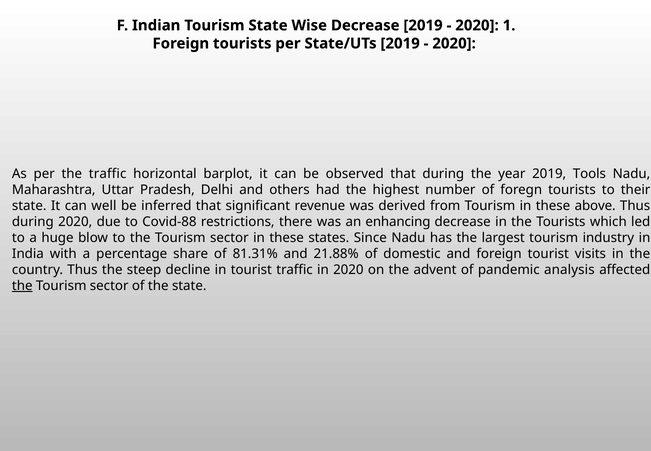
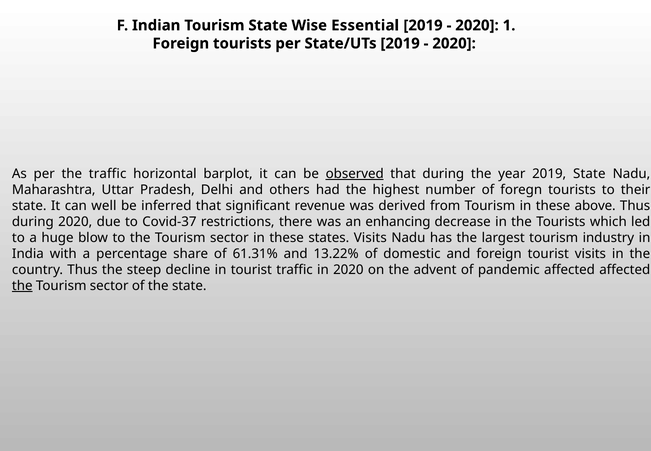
Wise Decrease: Decrease -> Essential
observed underline: none -> present
2019 Tools: Tools -> State
Covid-88: Covid-88 -> Covid-37
states Since: Since -> Visits
81.31%: 81.31% -> 61.31%
21.88%: 21.88% -> 13.22%
pandemic analysis: analysis -> affected
